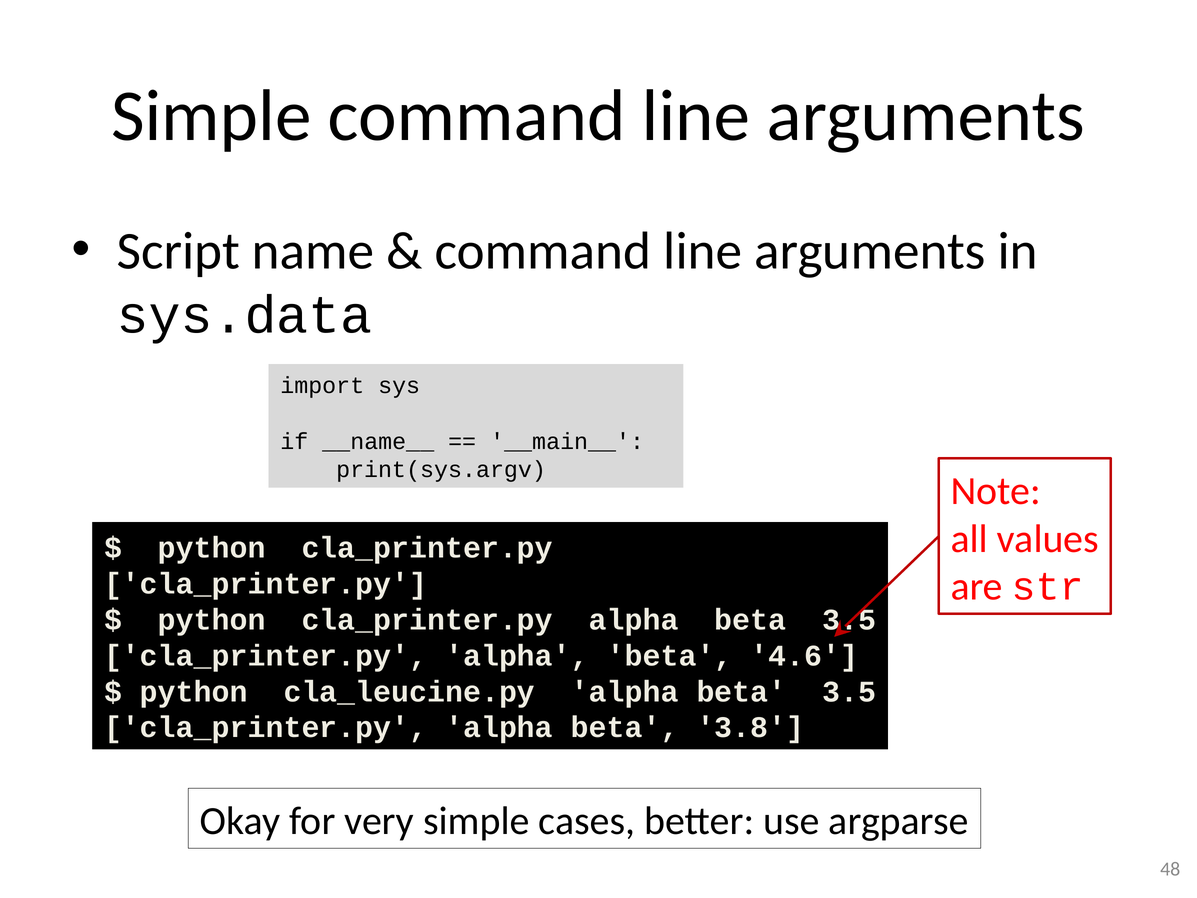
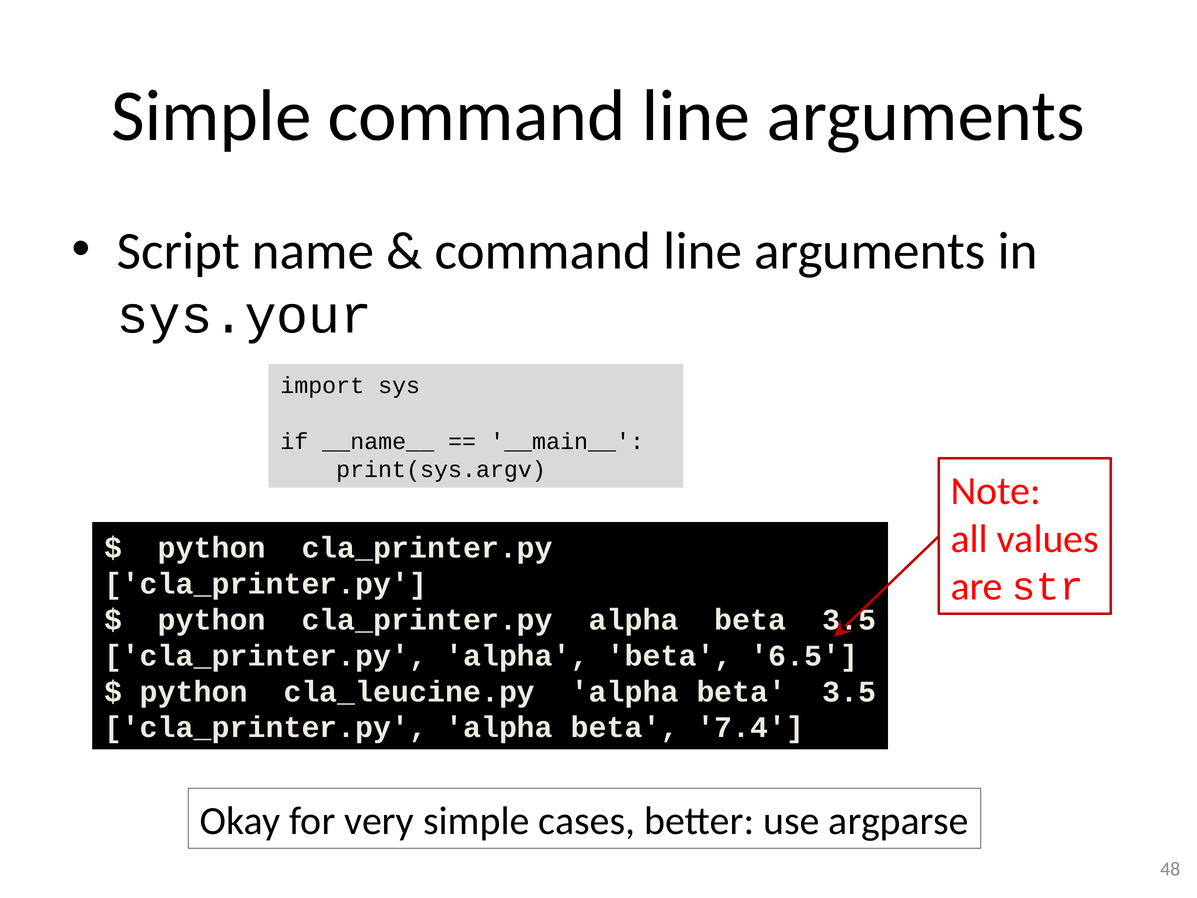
sys.data: sys.data -> sys.your
4.6: 4.6 -> 6.5
3.8: 3.8 -> 7.4
